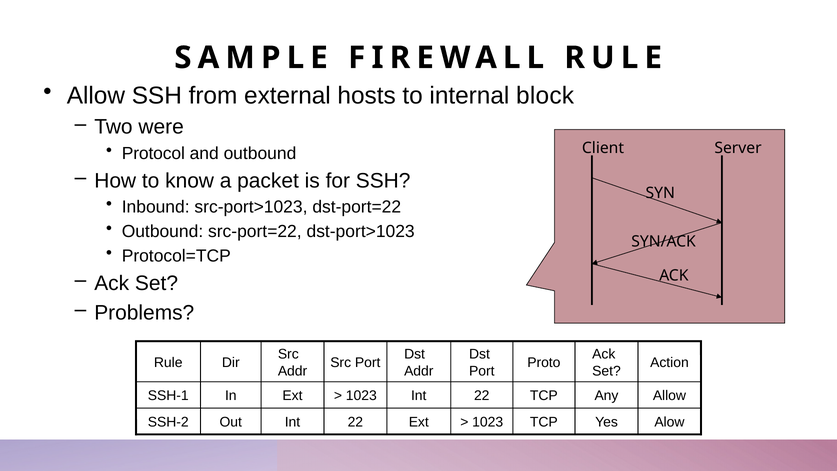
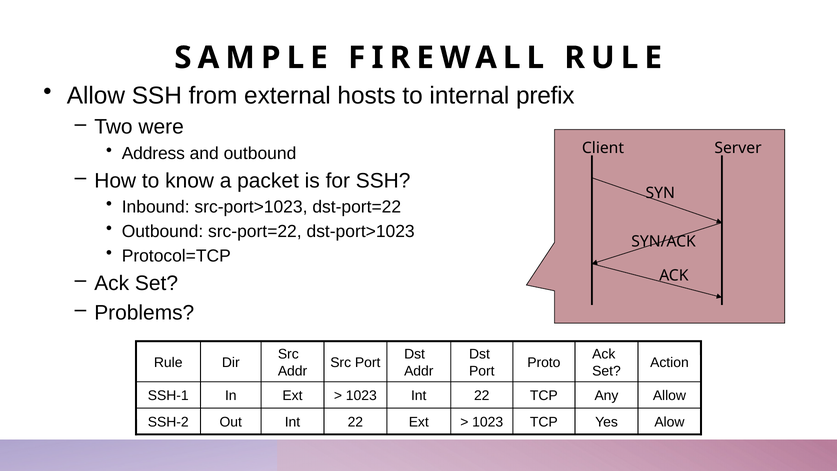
block: block -> prefix
Protocol: Protocol -> Address
